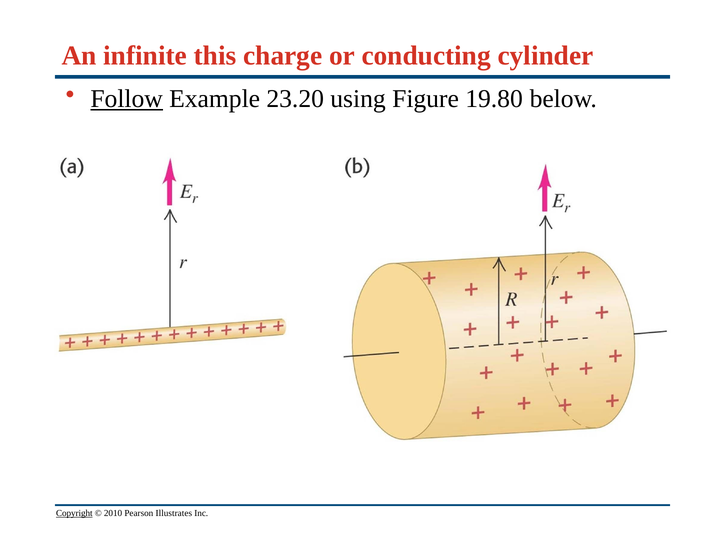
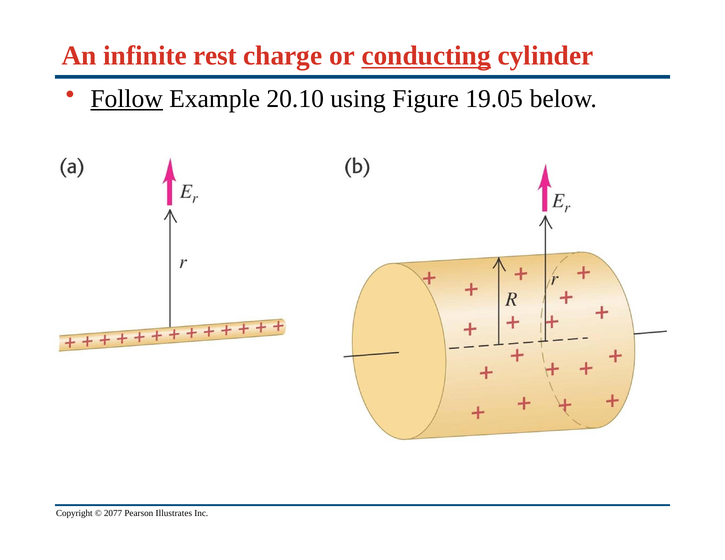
this: this -> rest
conducting underline: none -> present
23.20: 23.20 -> 20.10
19.80: 19.80 -> 19.05
Copyright underline: present -> none
2010: 2010 -> 2077
